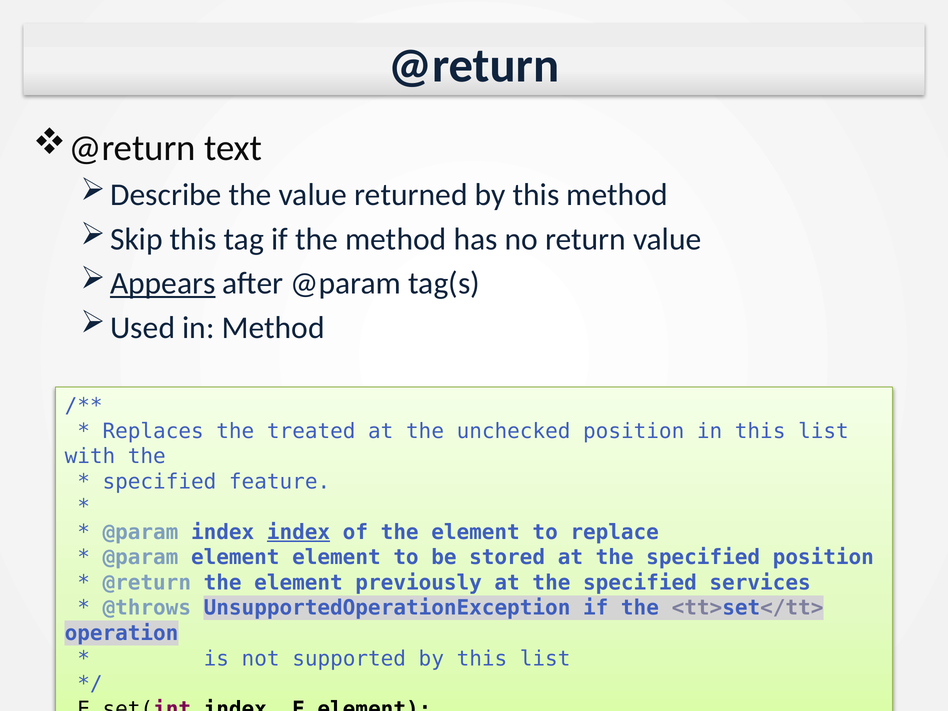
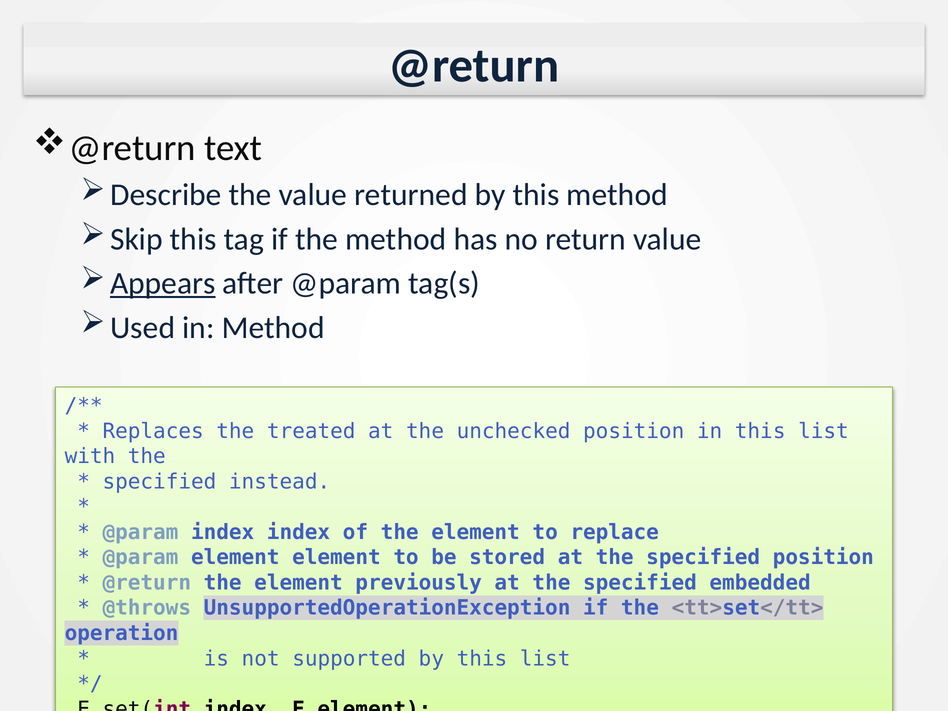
feature: feature -> instead
index at (298, 532) underline: present -> none
services: services -> embedded
